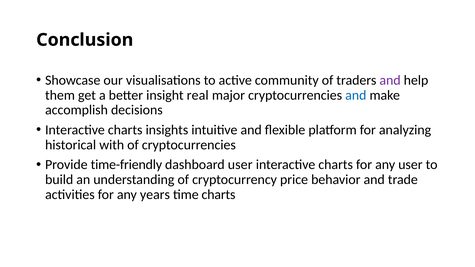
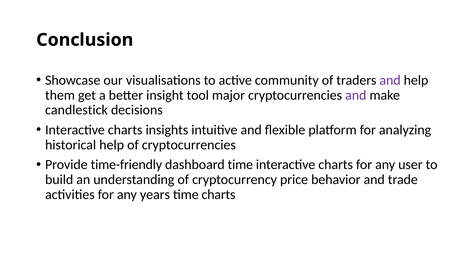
real: real -> tool
and at (356, 95) colour: blue -> purple
accomplish: accomplish -> candlestick
historical with: with -> help
dashboard user: user -> time
